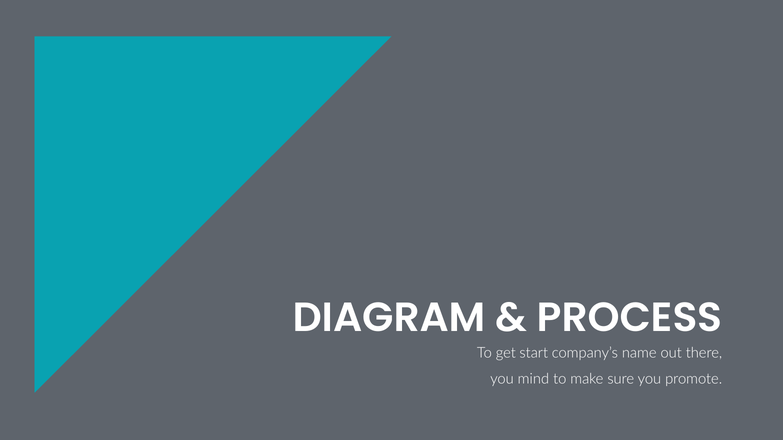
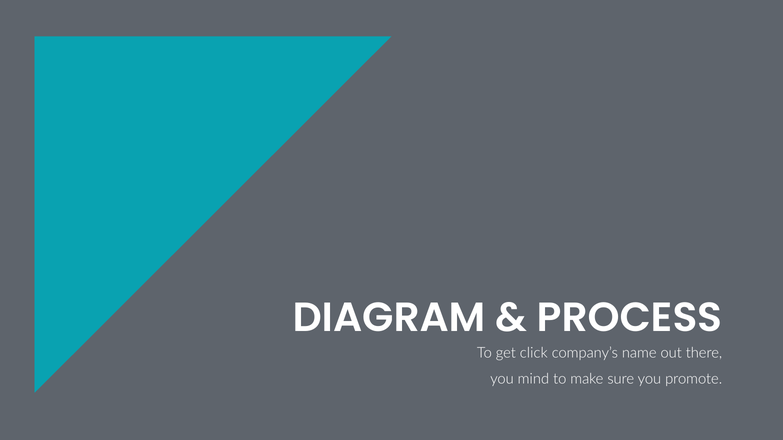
start: start -> click
